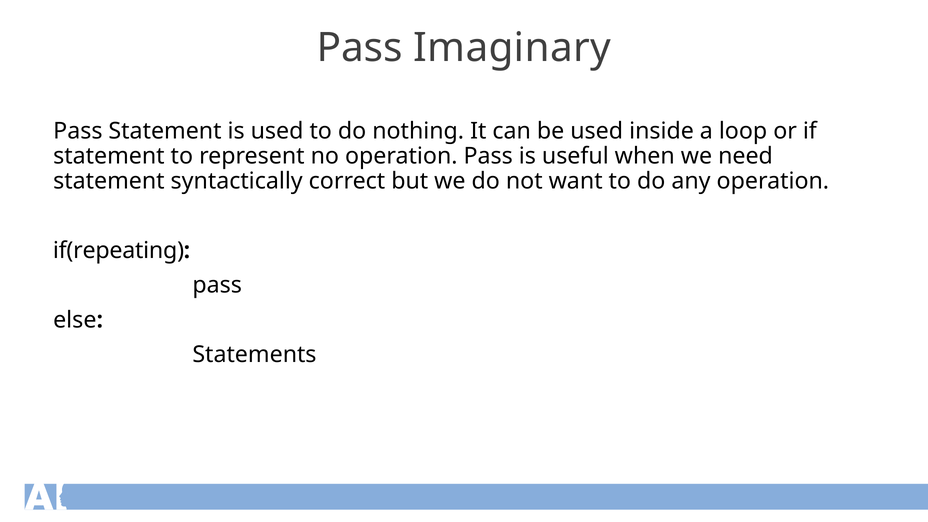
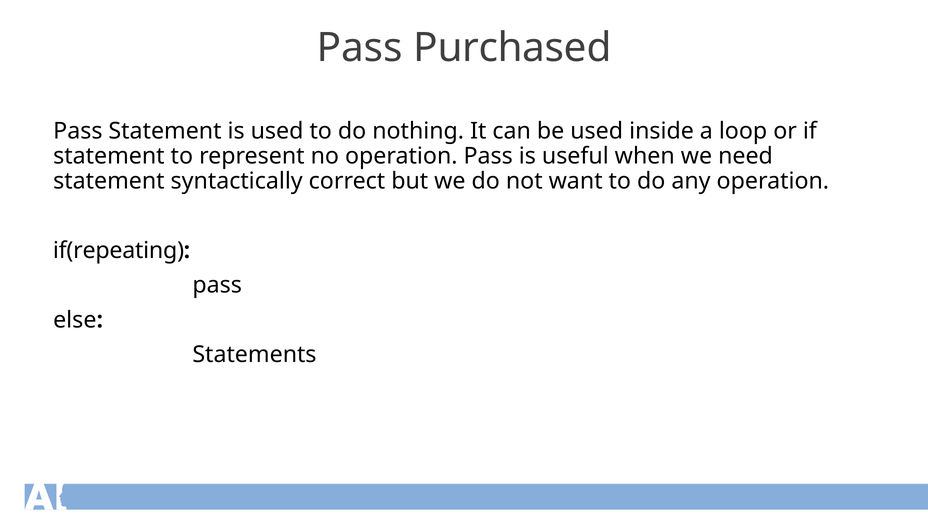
Imaginary: Imaginary -> Purchased
